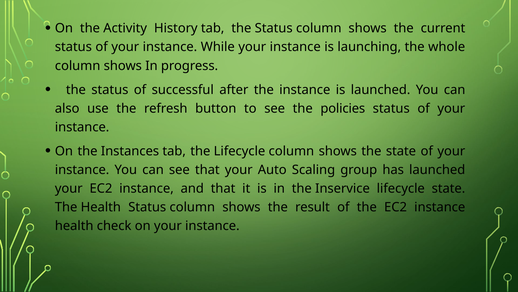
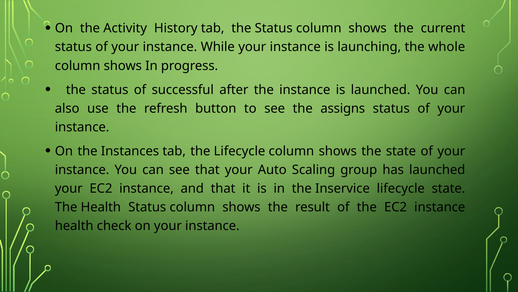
policies: policies -> assigns
